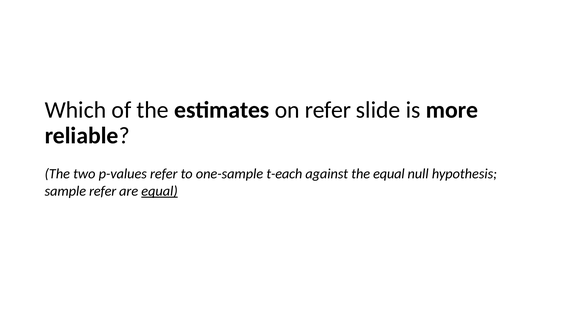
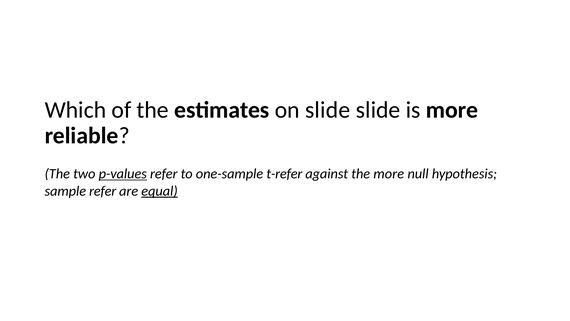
on refer: refer -> slide
p-values underline: none -> present
t-each: t-each -> t-refer
the equal: equal -> more
